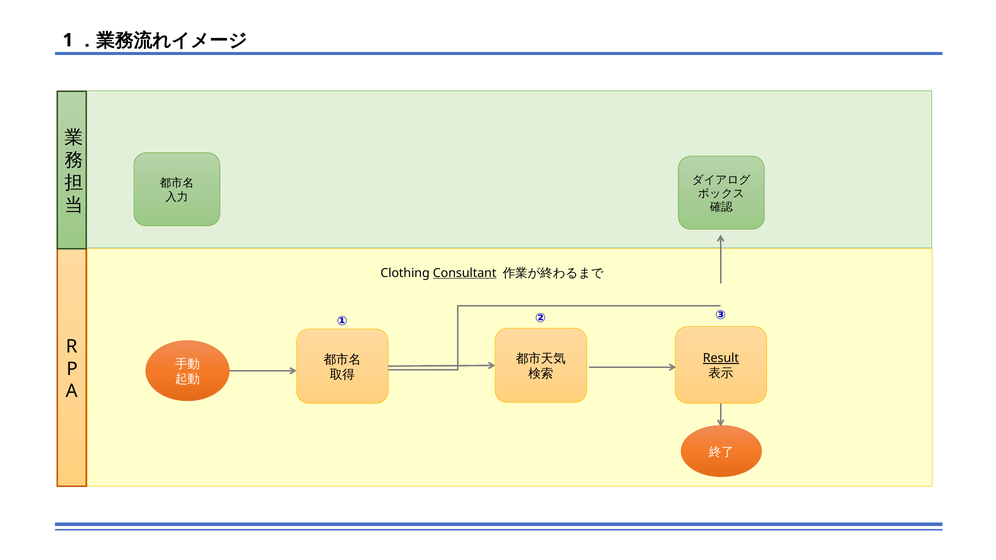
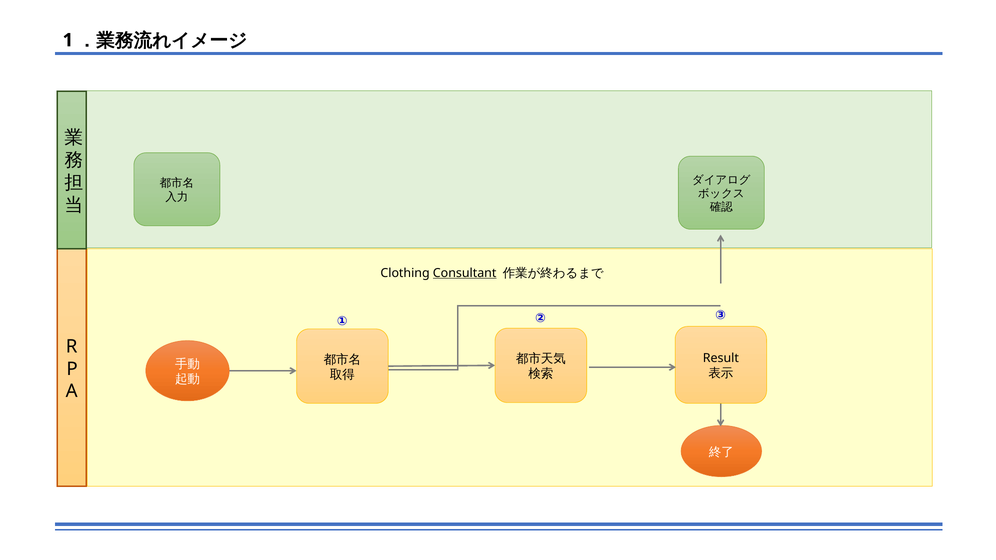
Result underline: present -> none
